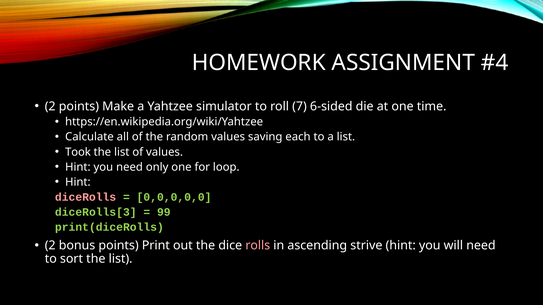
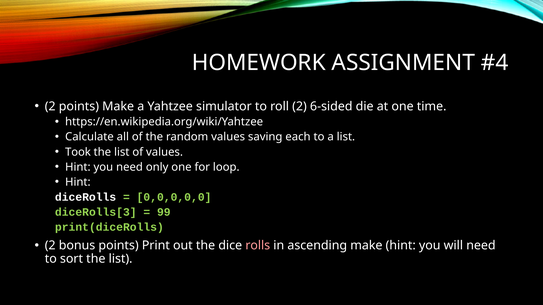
roll 7: 7 -> 2
diceRolls colour: pink -> white
ascending strive: strive -> make
